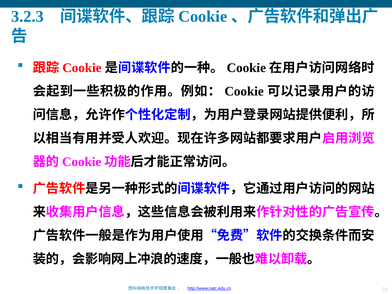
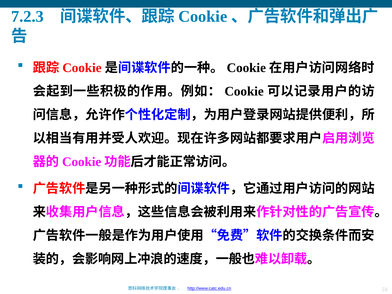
3.2.3: 3.2.3 -> 7.2.3
